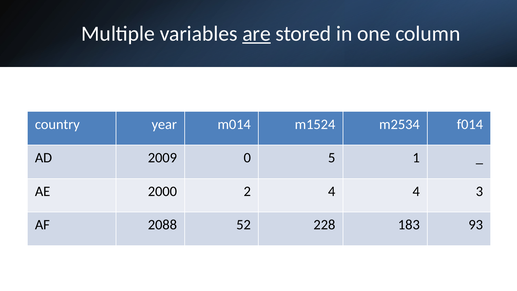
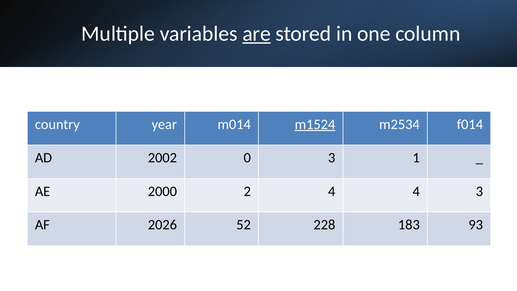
m1524 underline: none -> present
2009: 2009 -> 2002
0 5: 5 -> 3
2088: 2088 -> 2026
